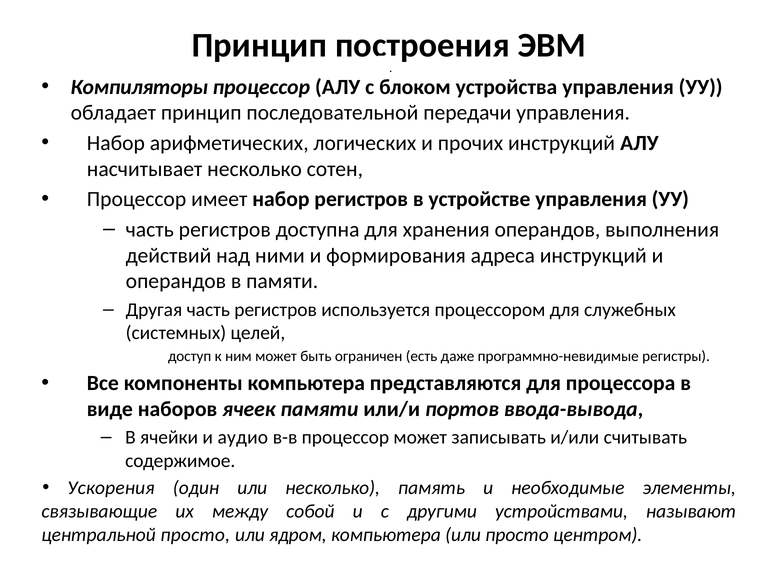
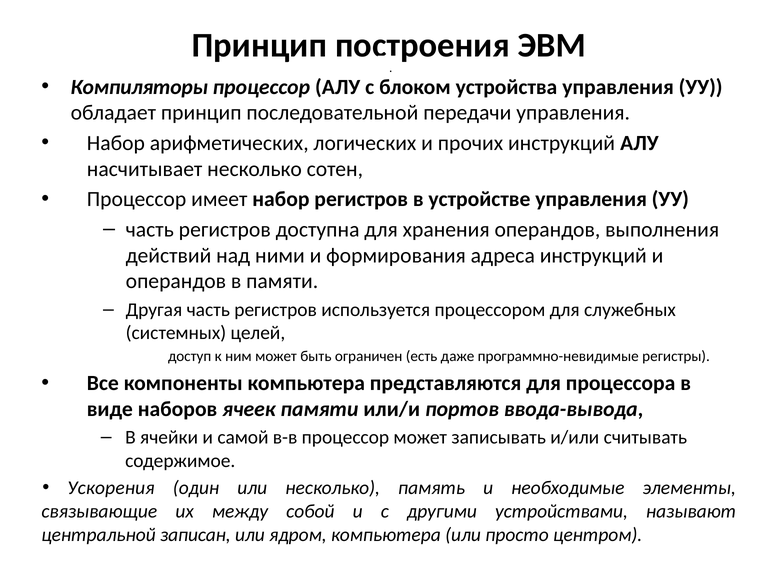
аудио: аудио -> самой
центральной просто: просто -> записан
